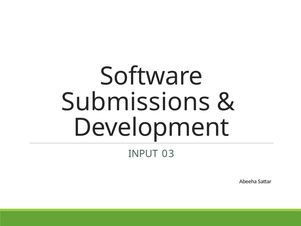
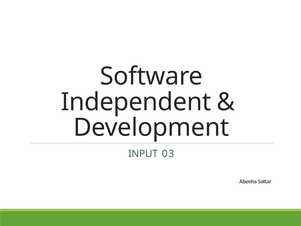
Submissions: Submissions -> Independent
